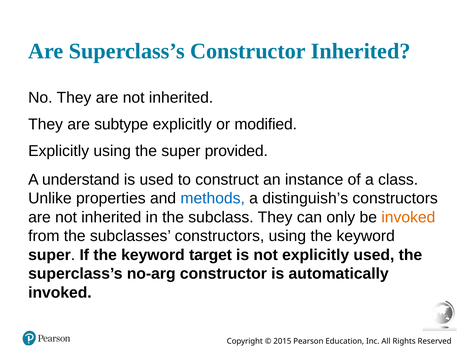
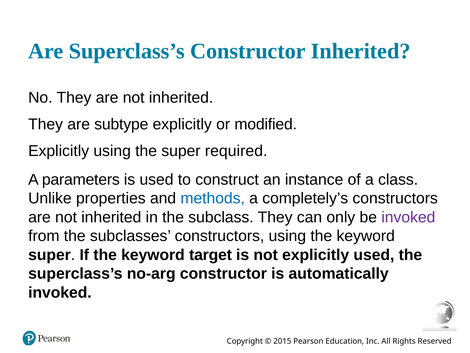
provided: provided -> required
understand: understand -> parameters
distinguish’s: distinguish’s -> completely’s
invoked at (408, 217) colour: orange -> purple
